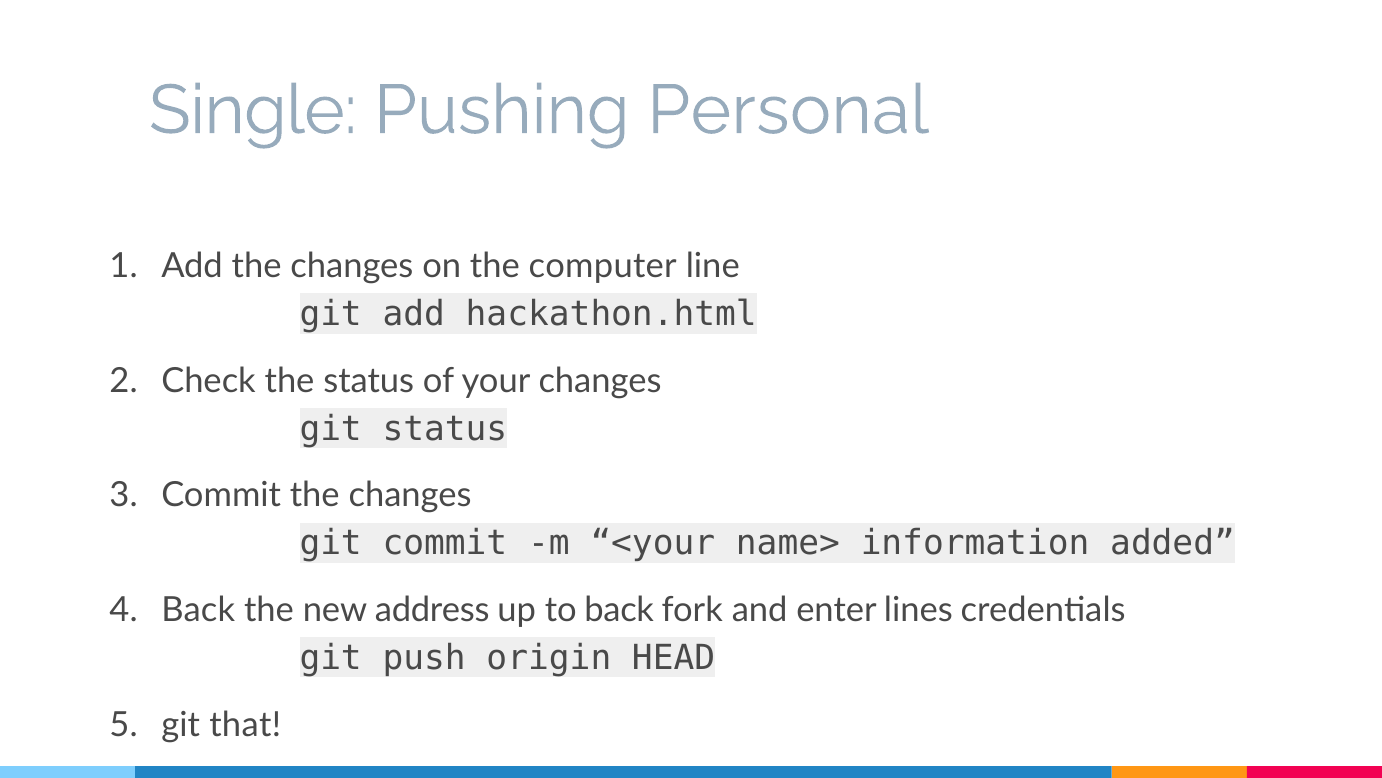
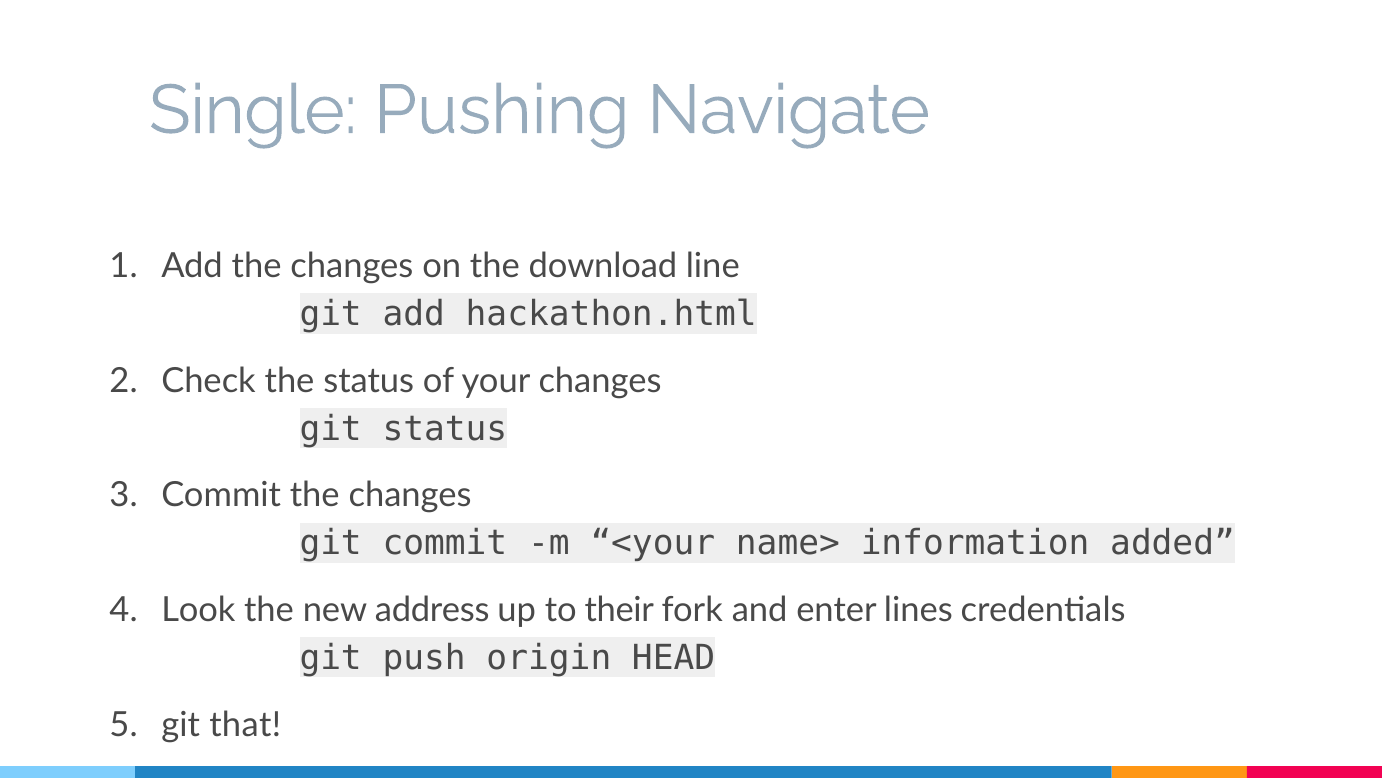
Personal: Personal -> Navigate
computer: computer -> download
Back at (198, 610): Back -> Look
to back: back -> their
